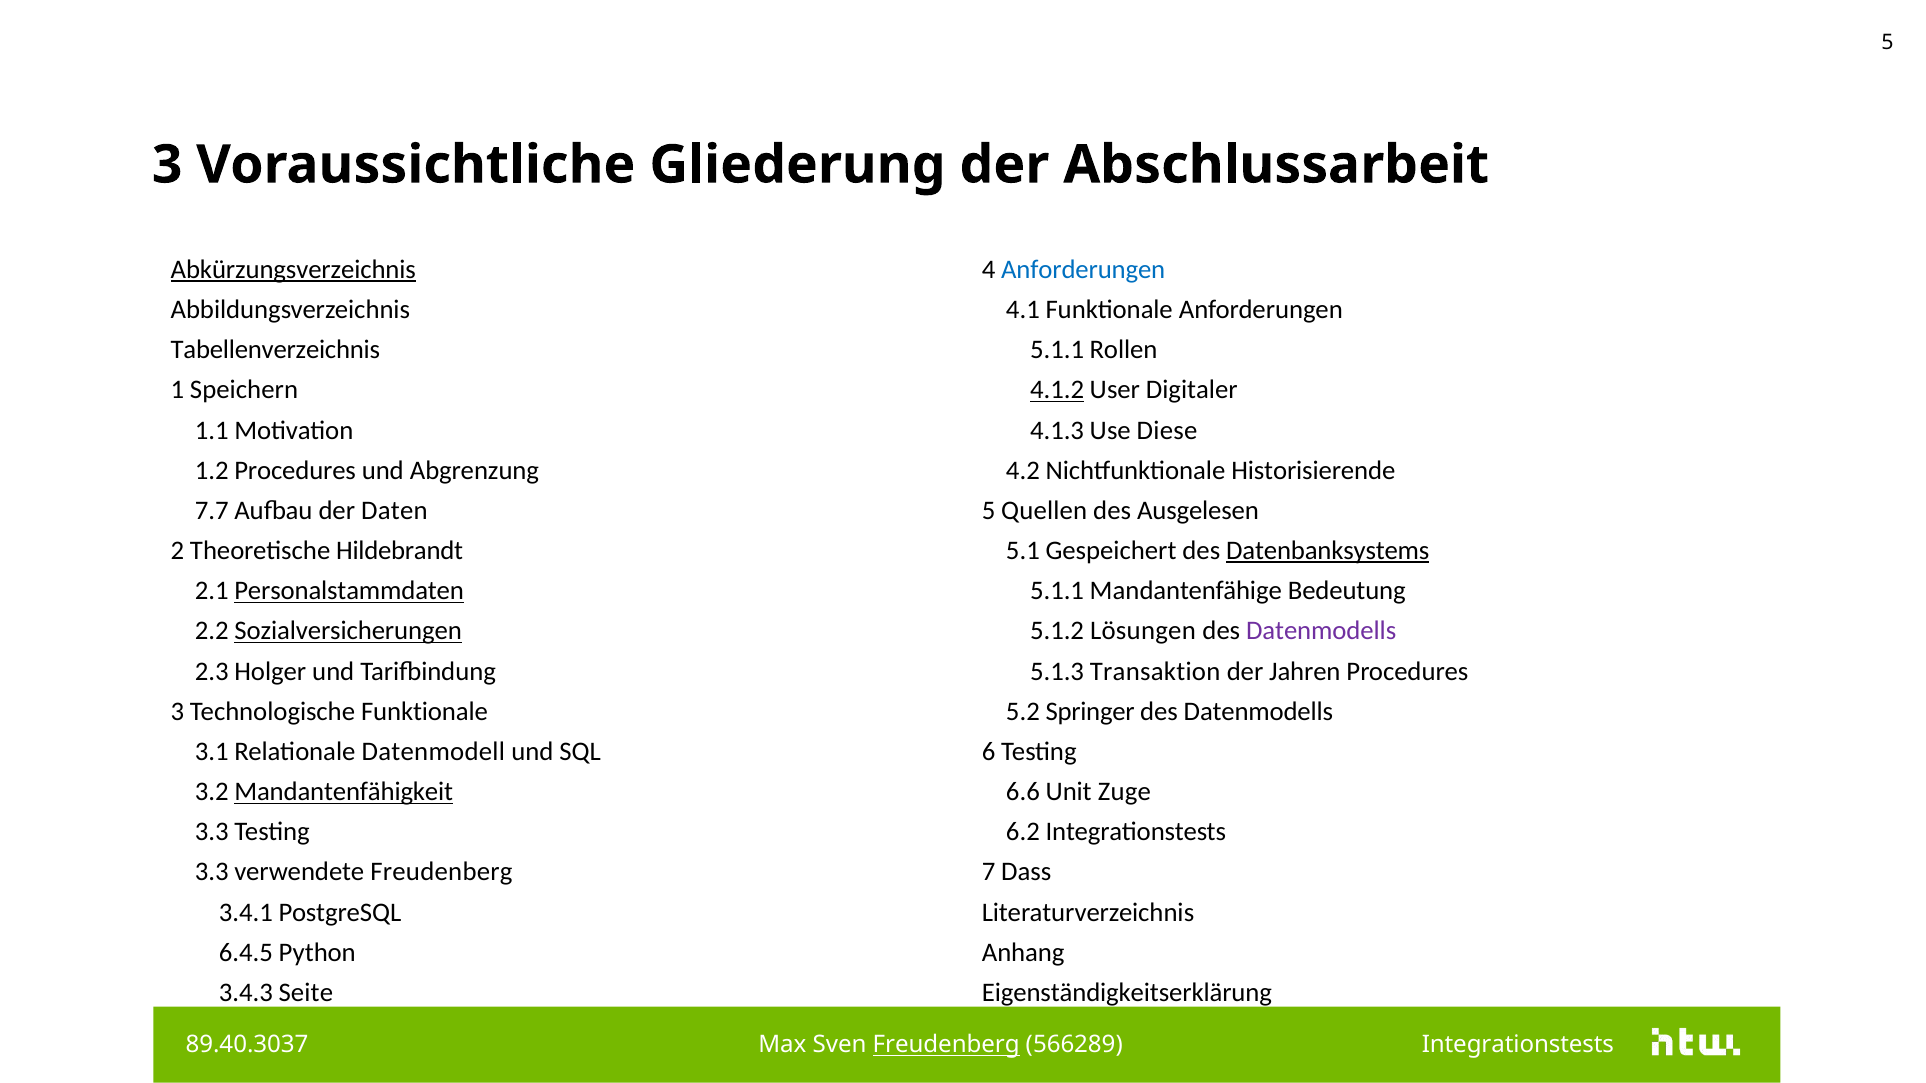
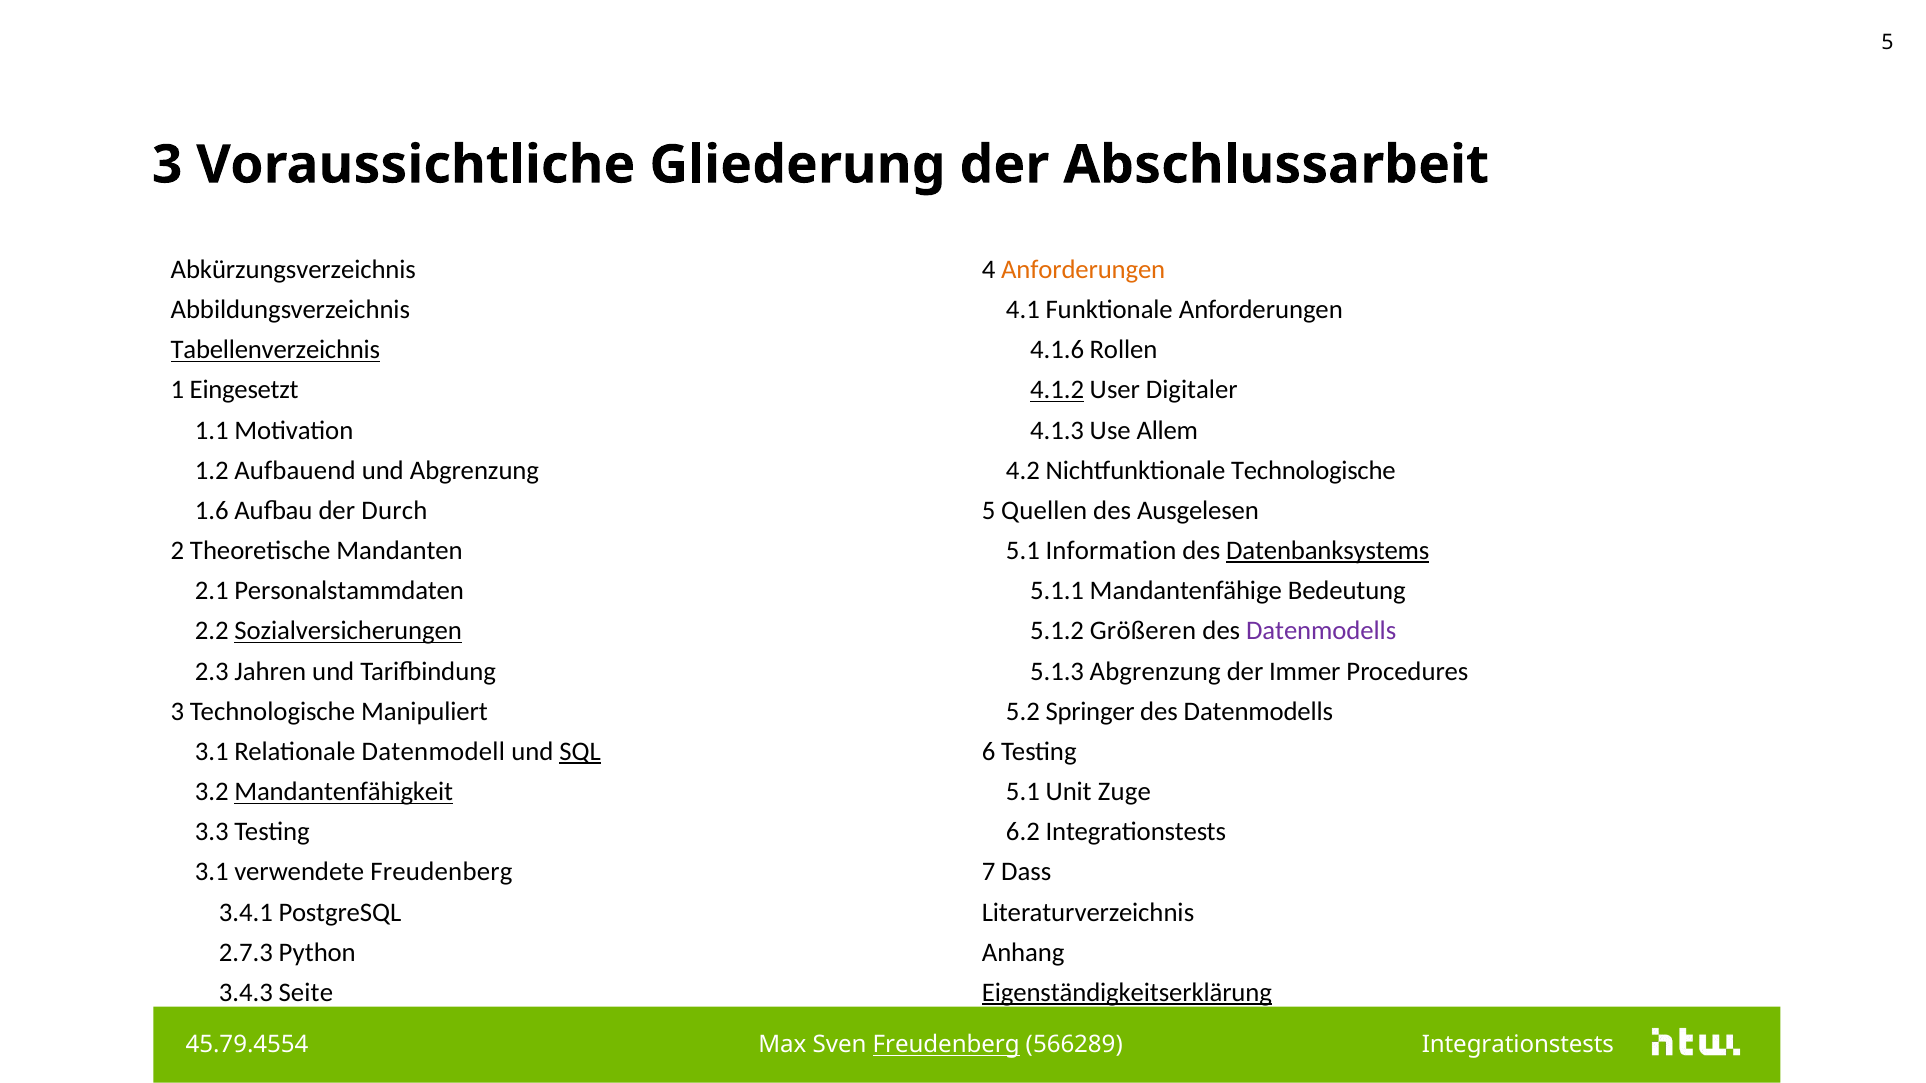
Abkürzungsverzeichnis underline: present -> none
Anforderungen at (1083, 270) colour: blue -> orange
Tabellenverzeichnis underline: none -> present
5.1.1 at (1057, 350): 5.1.1 -> 4.1.6
Speichern: Speichern -> Eingesetzt
Diese: Diese -> Allem
1.2 Procedures: Procedures -> Aufbauend
Nichtfunktionale Historisierende: Historisierende -> Technologische
7.7: 7.7 -> 1.6
Daten: Daten -> Durch
Gespeichert: Gespeichert -> Information
Hildebrandt: Hildebrandt -> Mandanten
Personalstammdaten underline: present -> none
Lösungen: Lösungen -> Größeren
Holger: Holger -> Jahren
5.1.3 Transaktion: Transaktion -> Abgrenzung
Jahren: Jahren -> Immer
Technologische Funktionale: Funktionale -> Manipuliert
SQL underline: none -> present
6.6 at (1023, 792): 6.6 -> 5.1
3.3 at (212, 873): 3.3 -> 3.1
6.4.5: 6.4.5 -> 2.7.3
Eigenständigkeitserklärung underline: none -> present
89.40.3037: 89.40.3037 -> 45.79.4554
